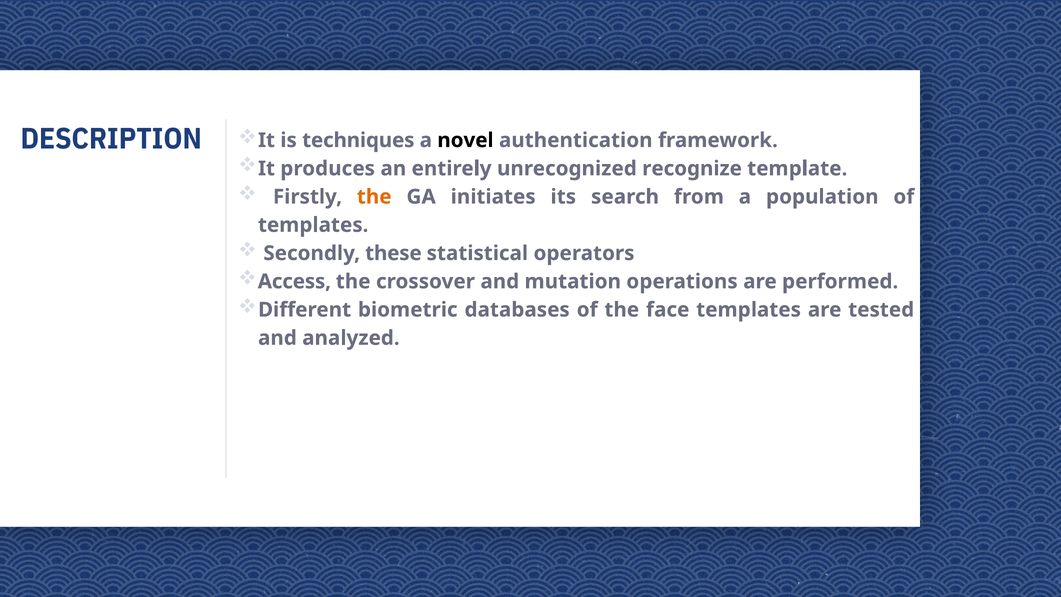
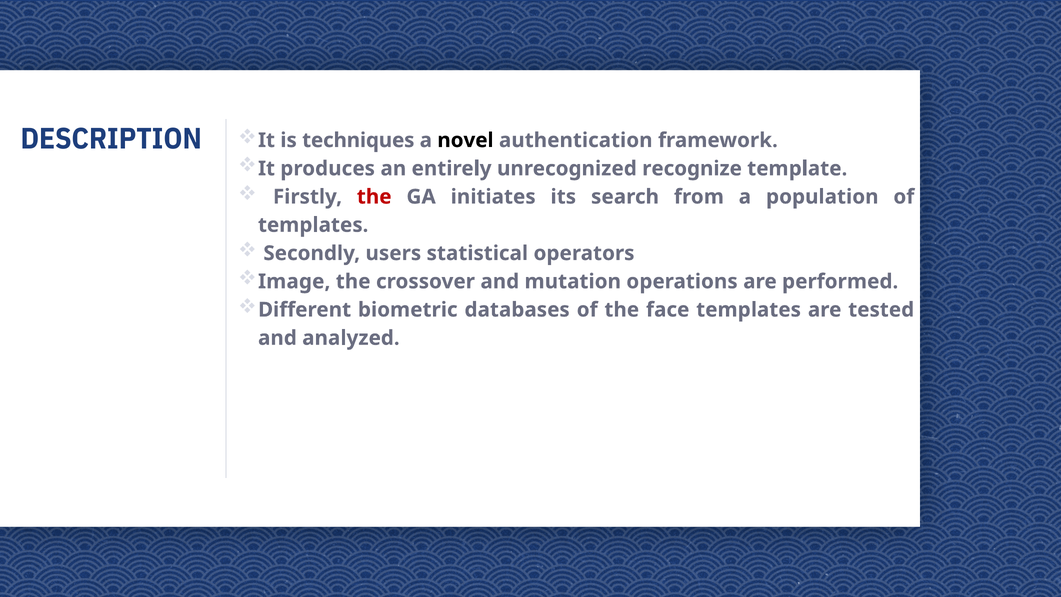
the at (374, 197) colour: orange -> red
these: these -> users
Access: Access -> Image
